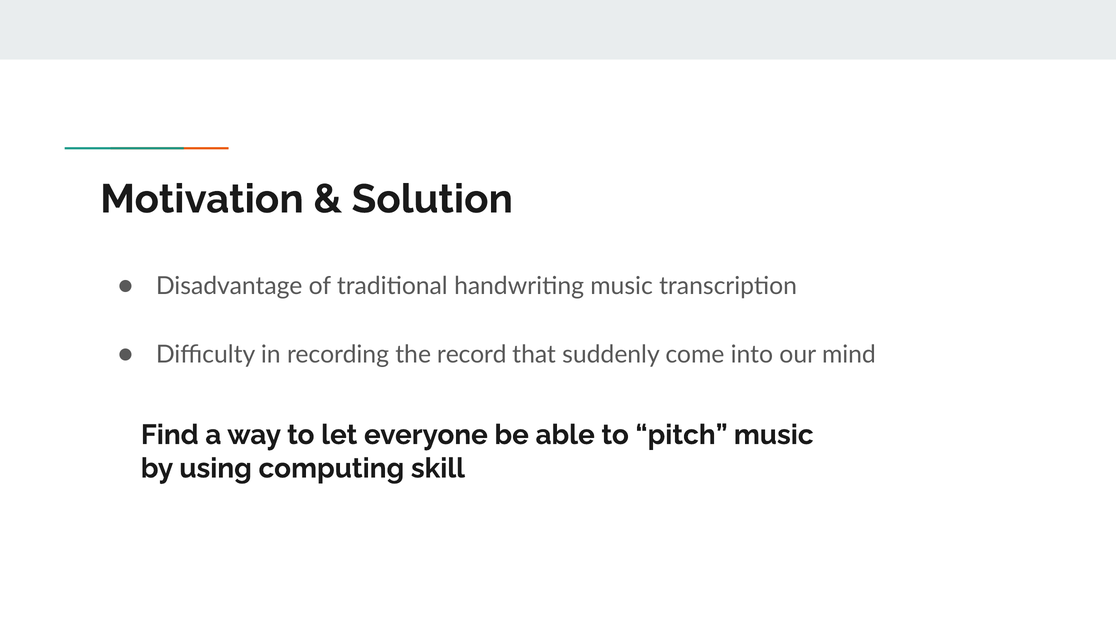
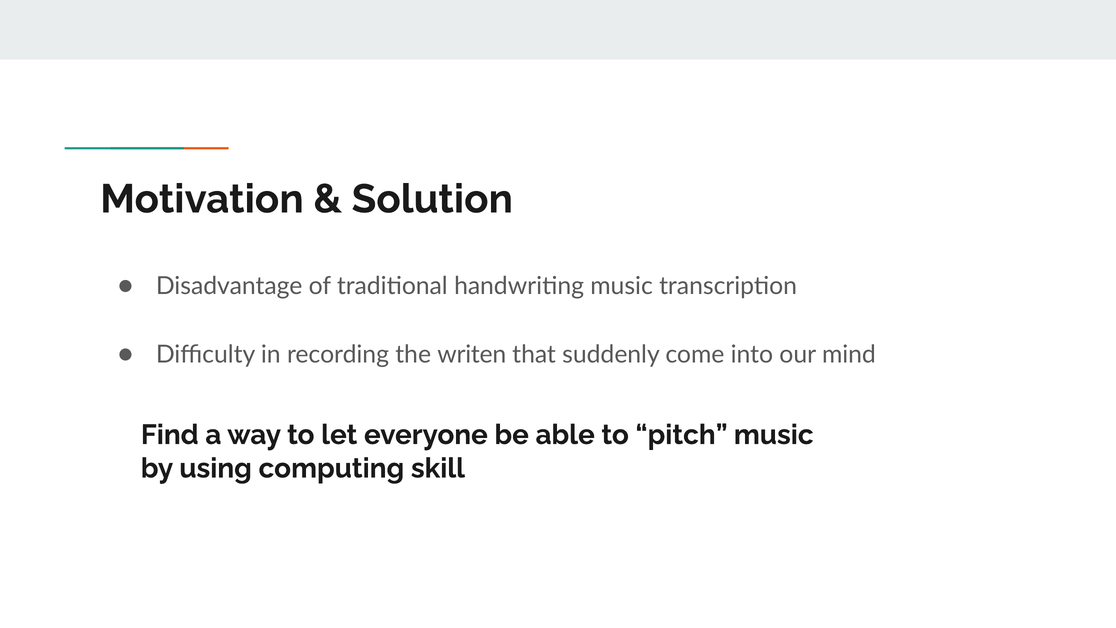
record: record -> writen
